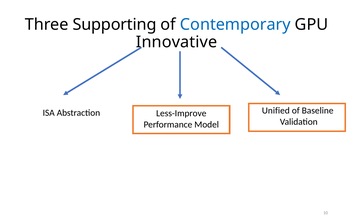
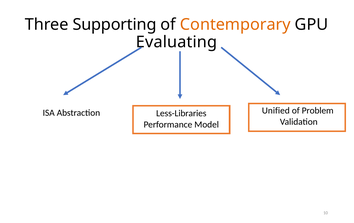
Contemporary colour: blue -> orange
Innovative: Innovative -> Evaluating
Baseline: Baseline -> Problem
Less-Improve: Less-Improve -> Less-Libraries
